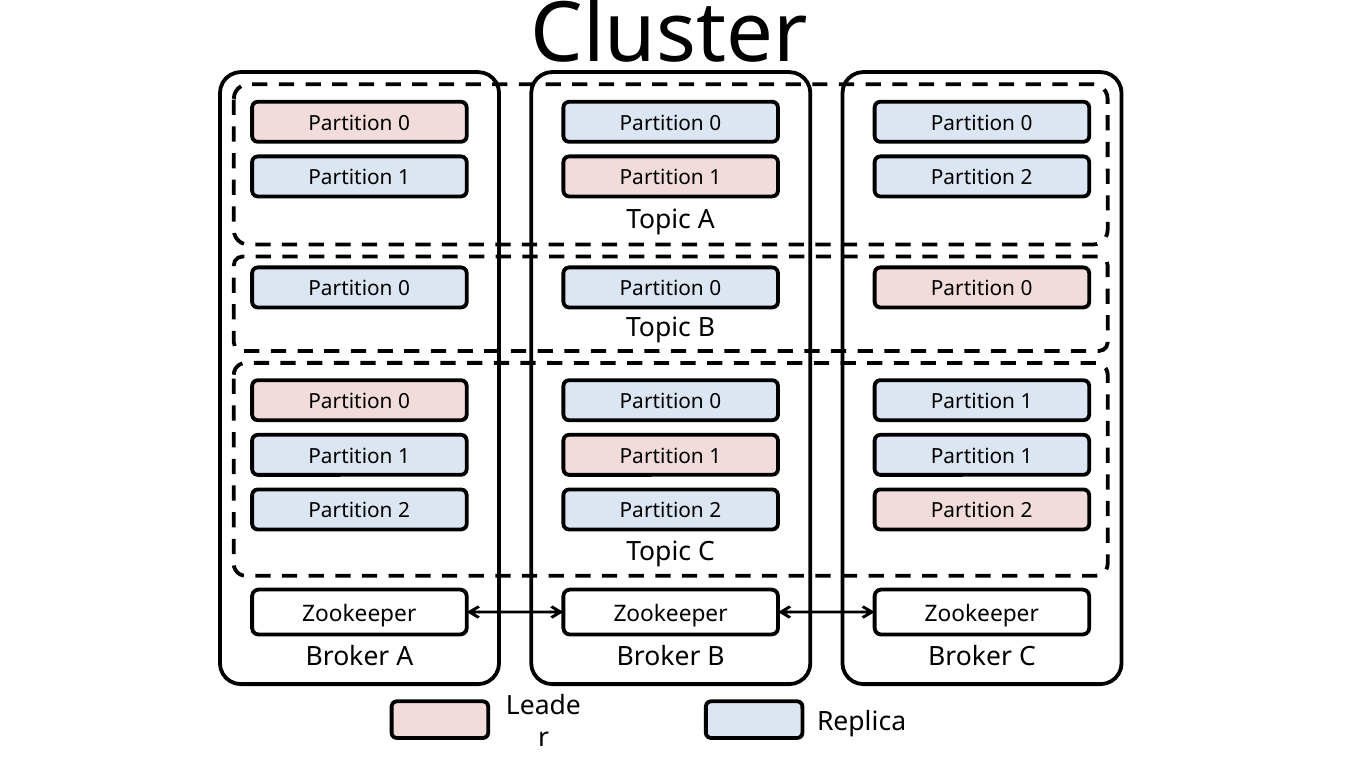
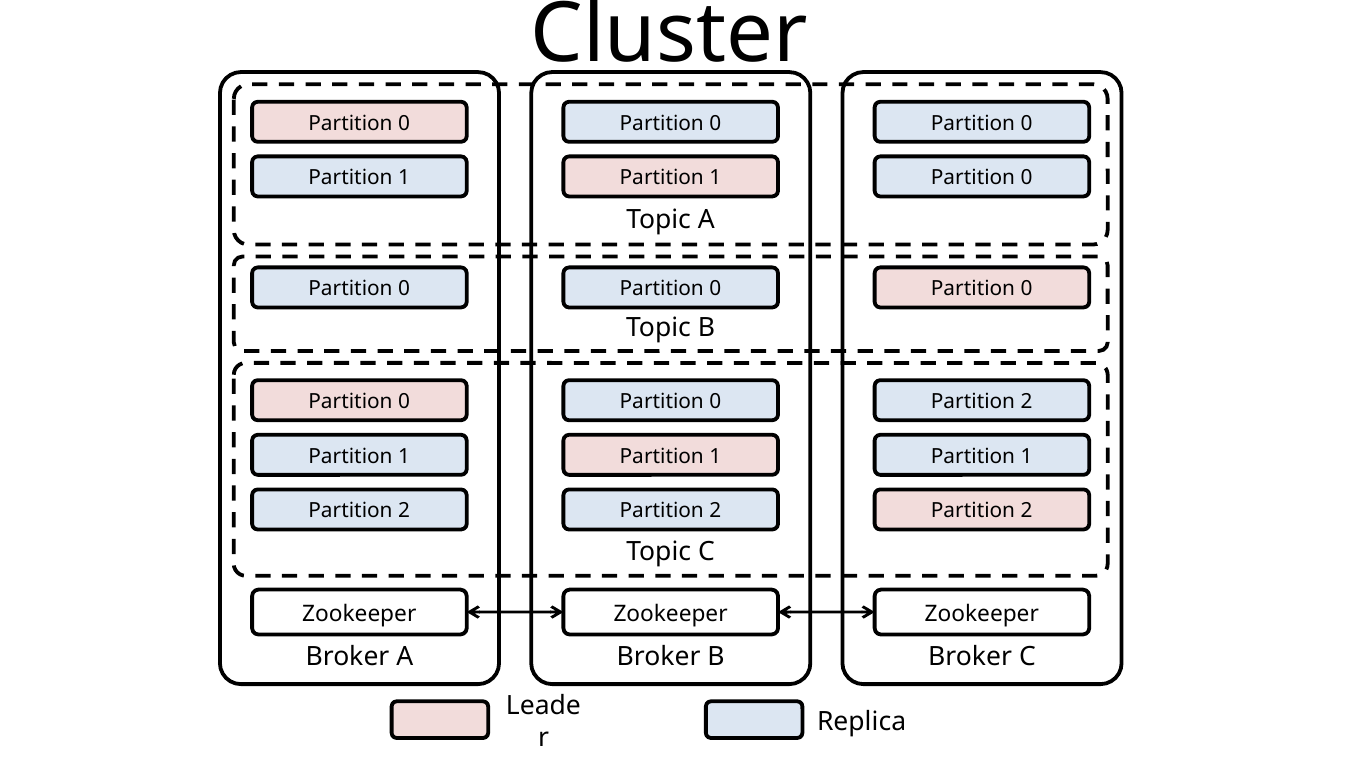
2 at (1027, 178): 2 -> 0
1 at (1027, 401): 1 -> 2
